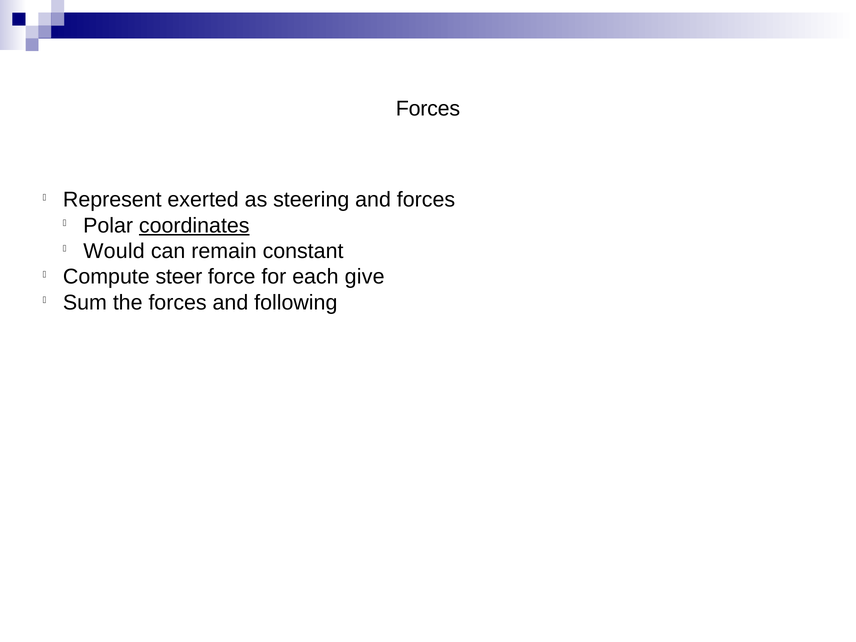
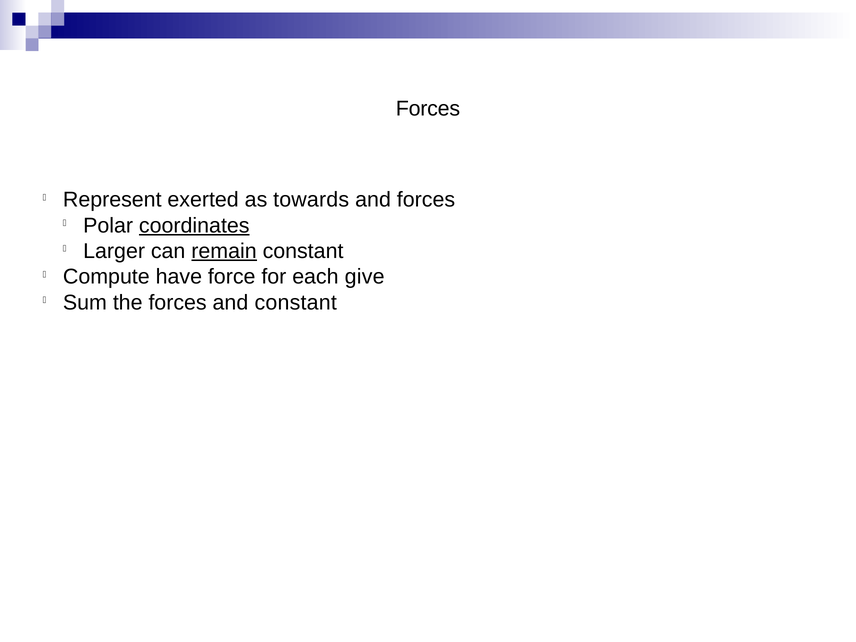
steering: steering -> towards
Would: Would -> Larger
remain underline: none -> present
steer: steer -> have
and following: following -> constant
